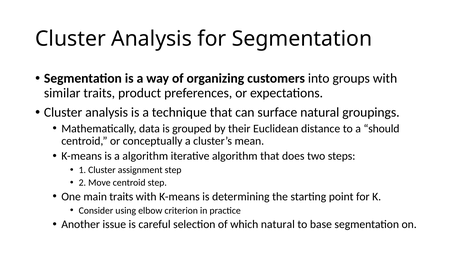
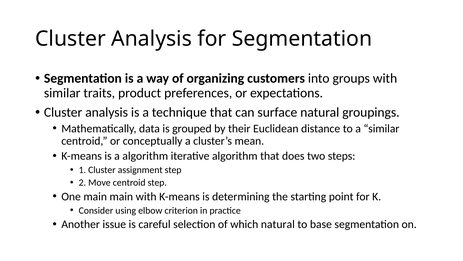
a should: should -> similar
main traits: traits -> main
